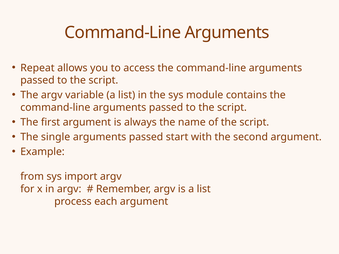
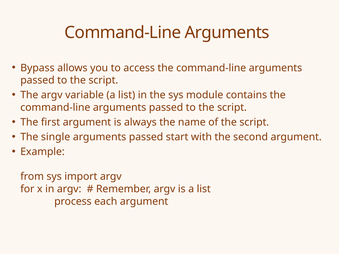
Repeat: Repeat -> Bypass
